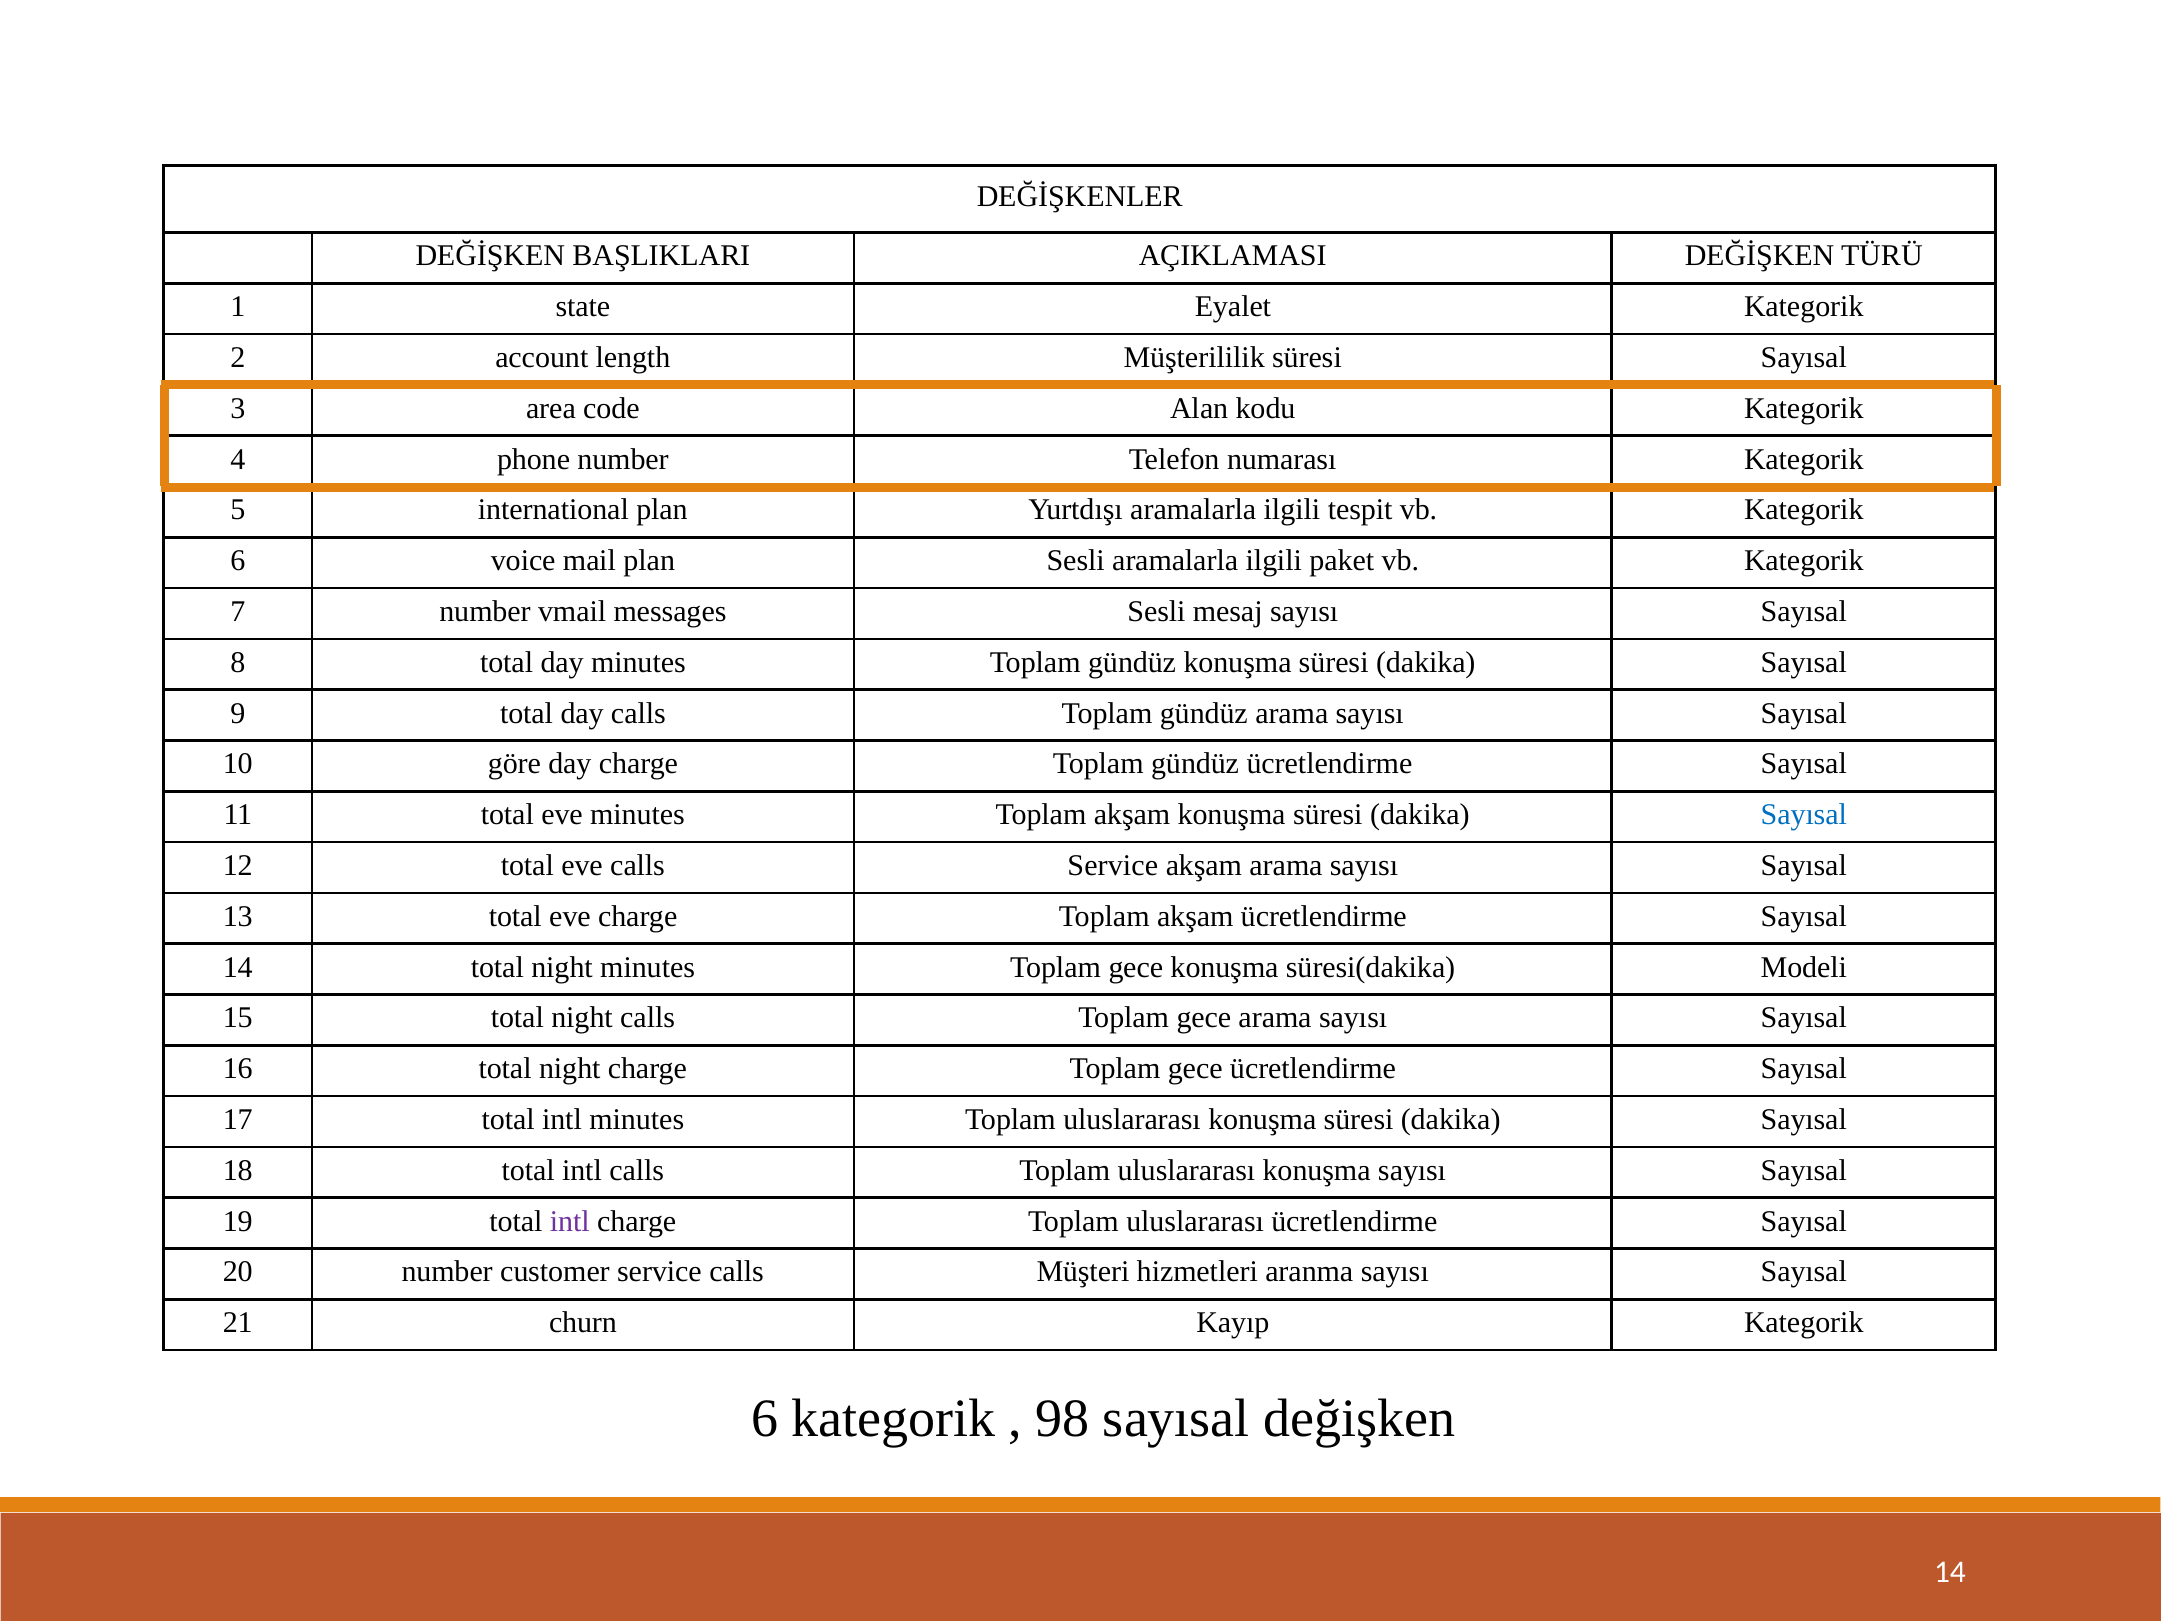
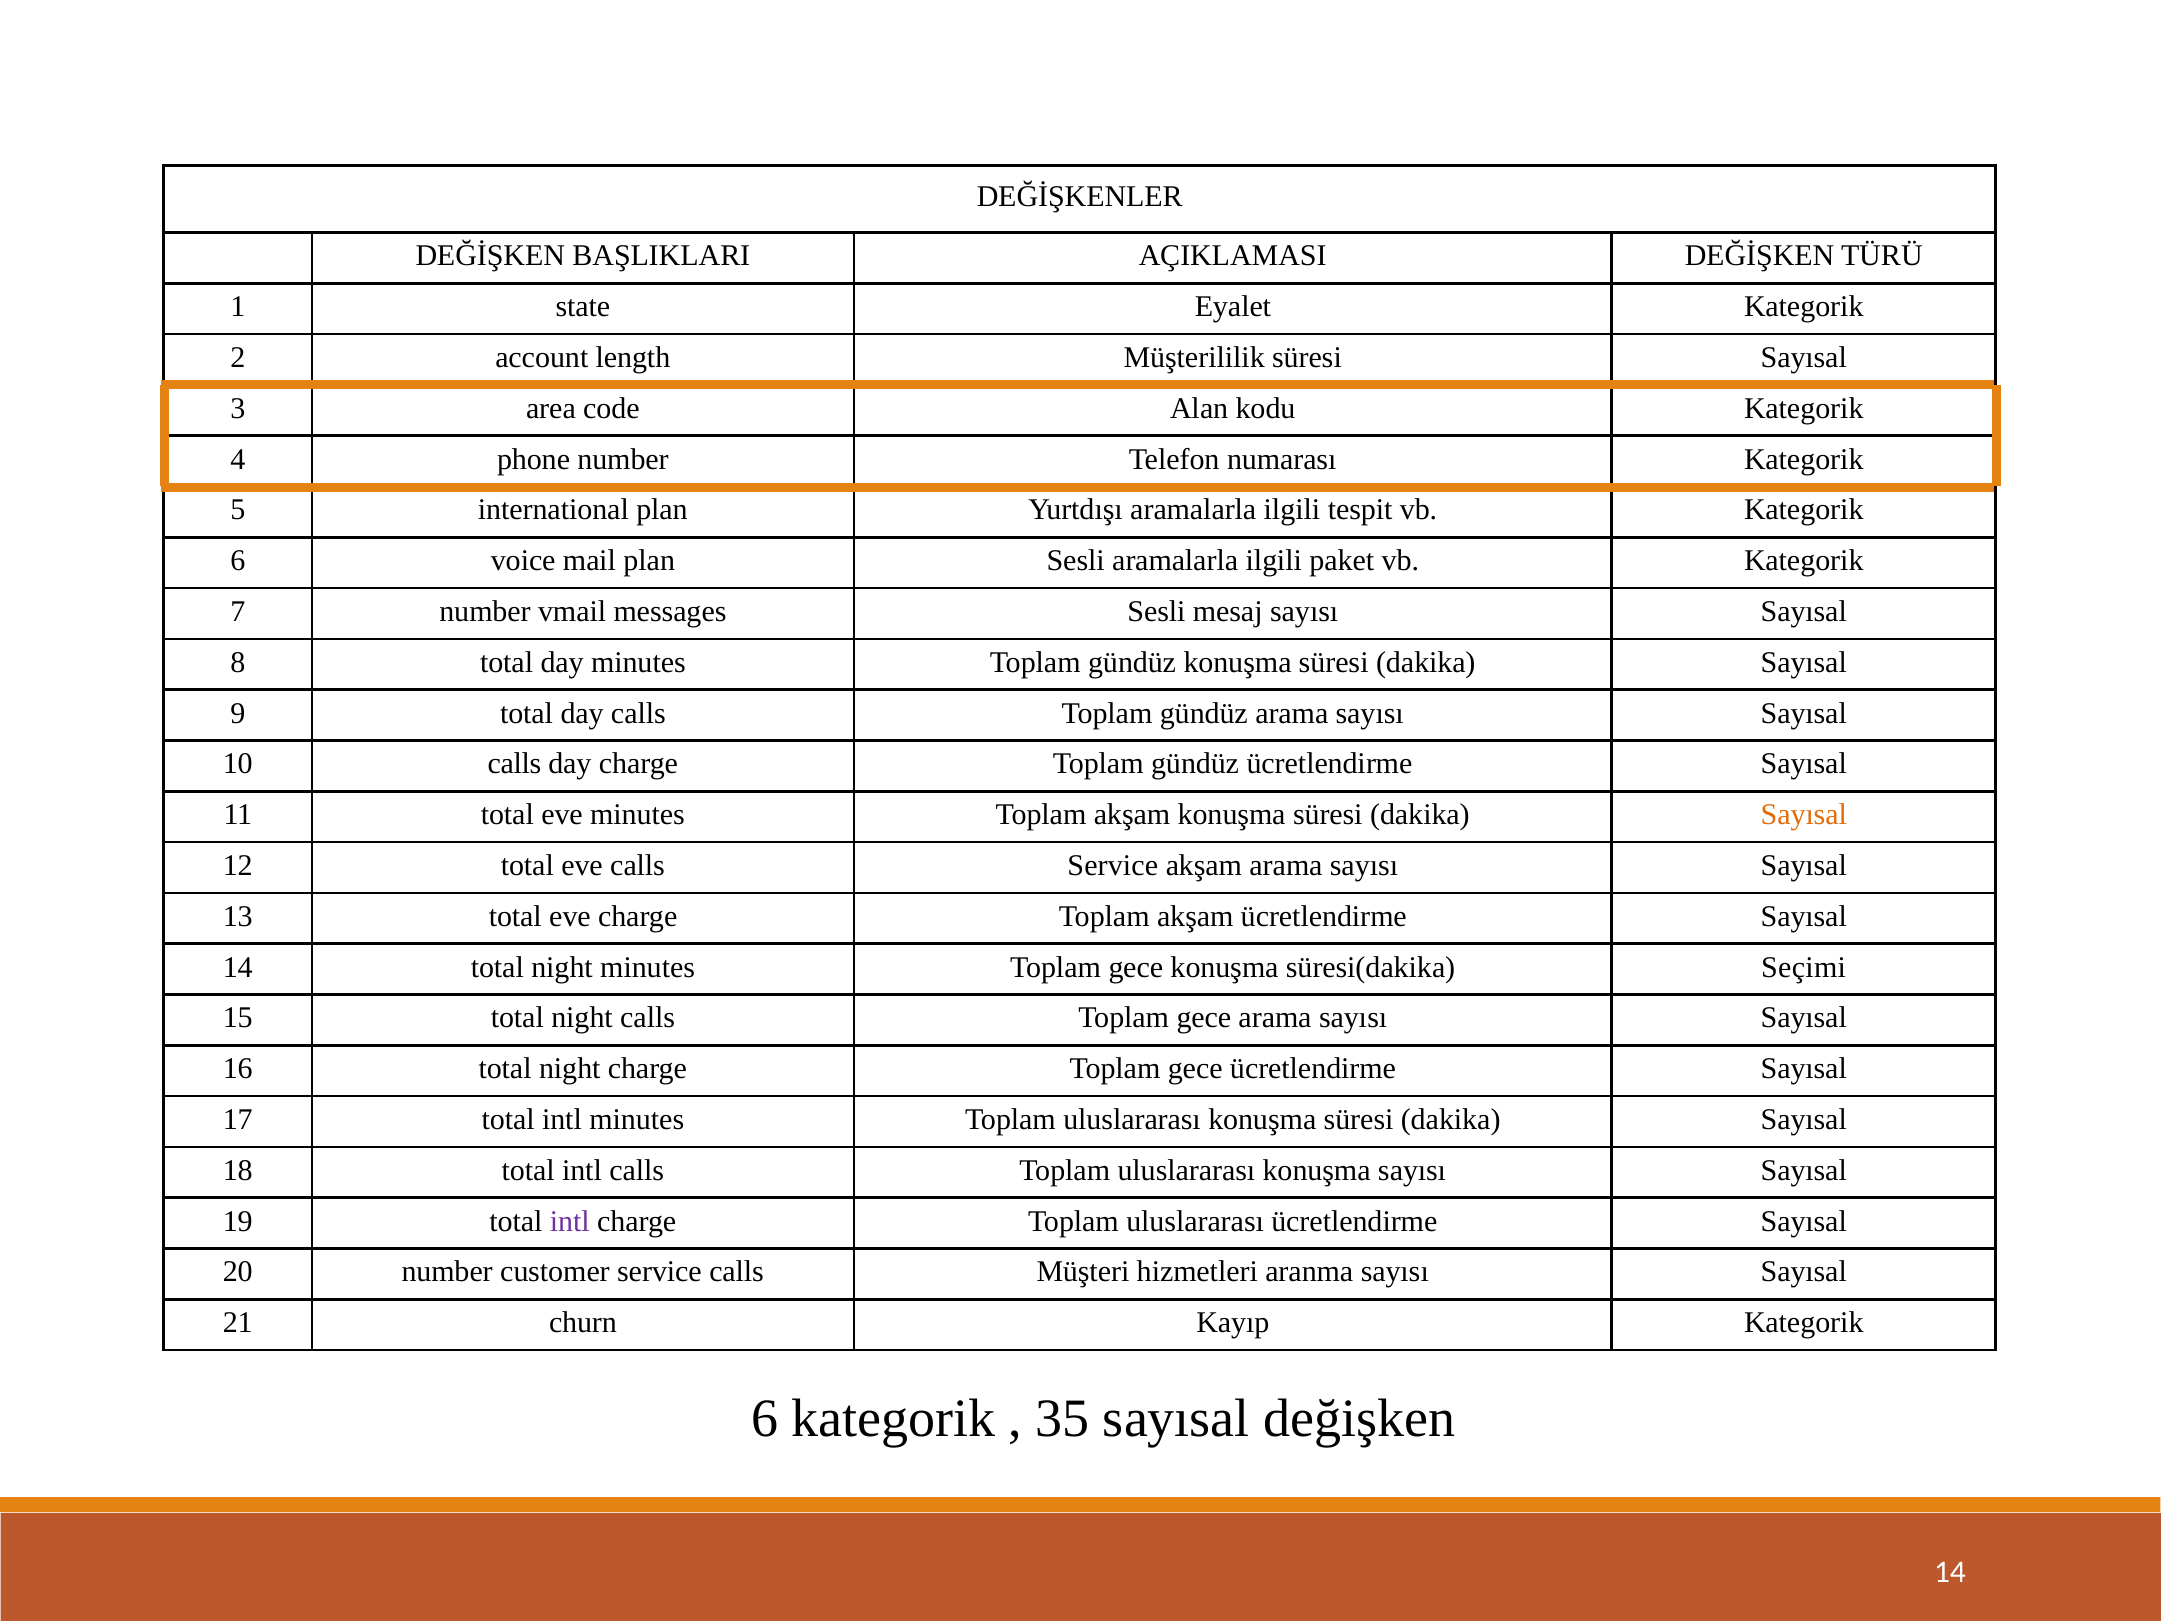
10 göre: göre -> calls
Sayısal at (1804, 815) colour: blue -> orange
Modeli: Modeli -> Seçimi
98: 98 -> 35
